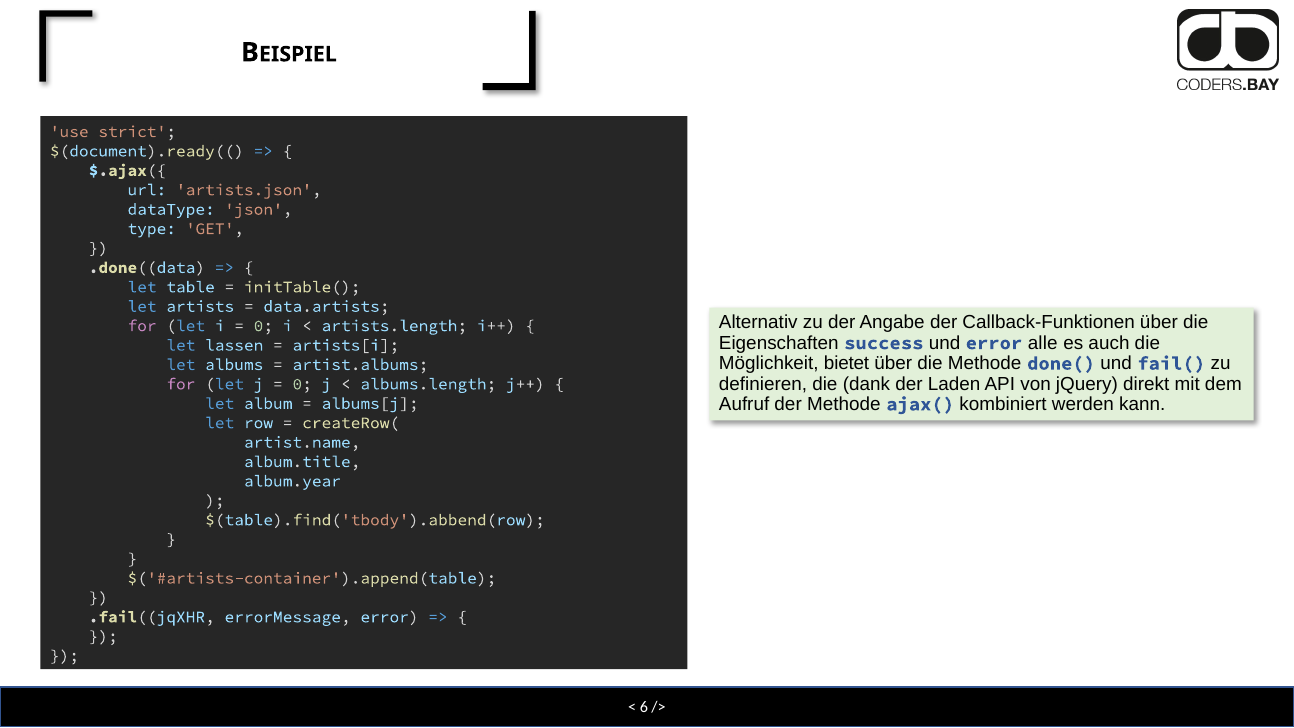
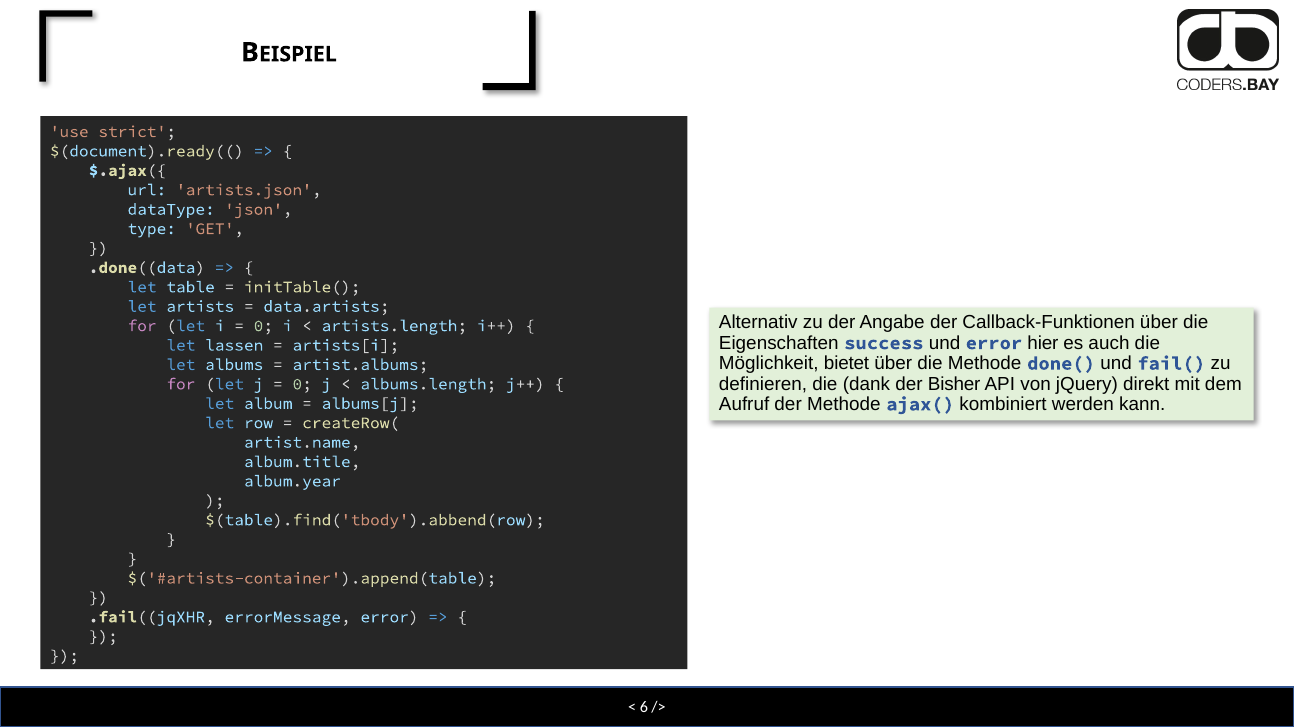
alle: alle -> hier
Laden: Laden -> Bisher
